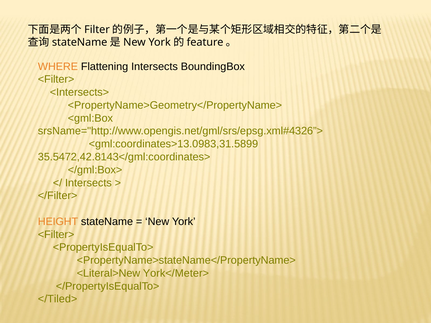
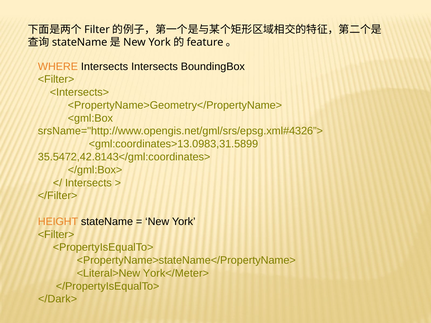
WHERE Flattening: Flattening -> Intersects
</Tiled>: </Tiled> -> </Dark>
